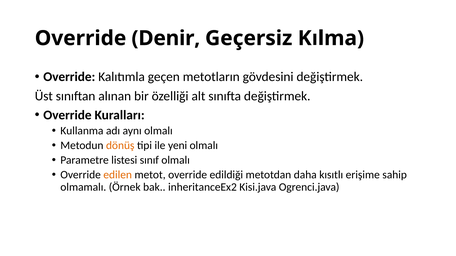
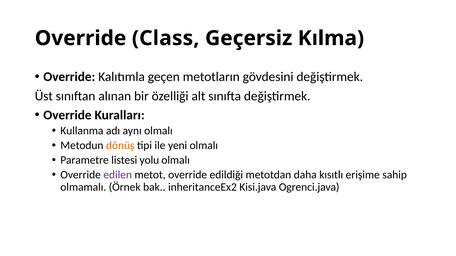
Denir: Denir -> Class
sınıf: sınıf -> yolu
edilen colour: orange -> purple
